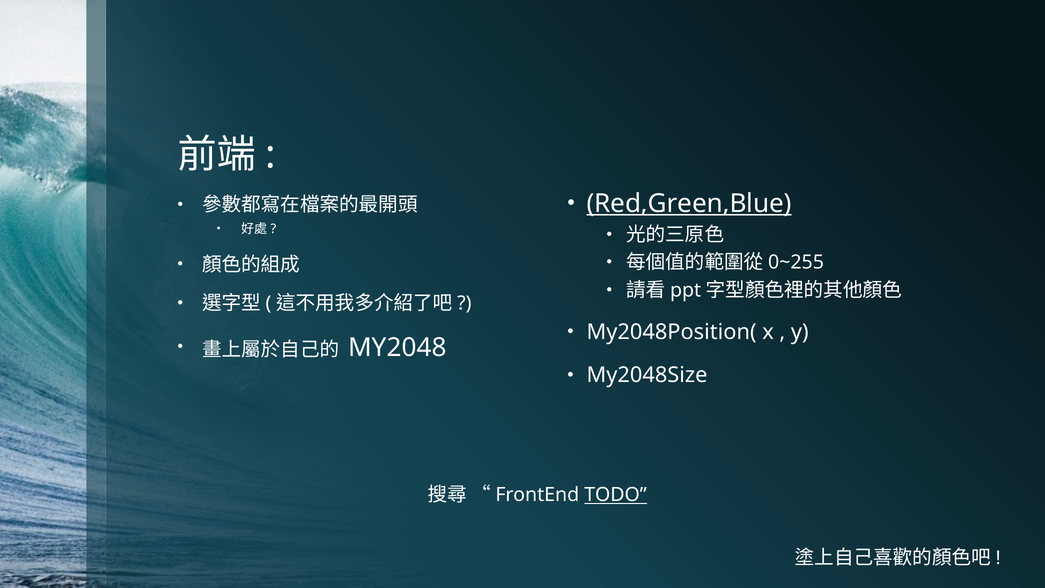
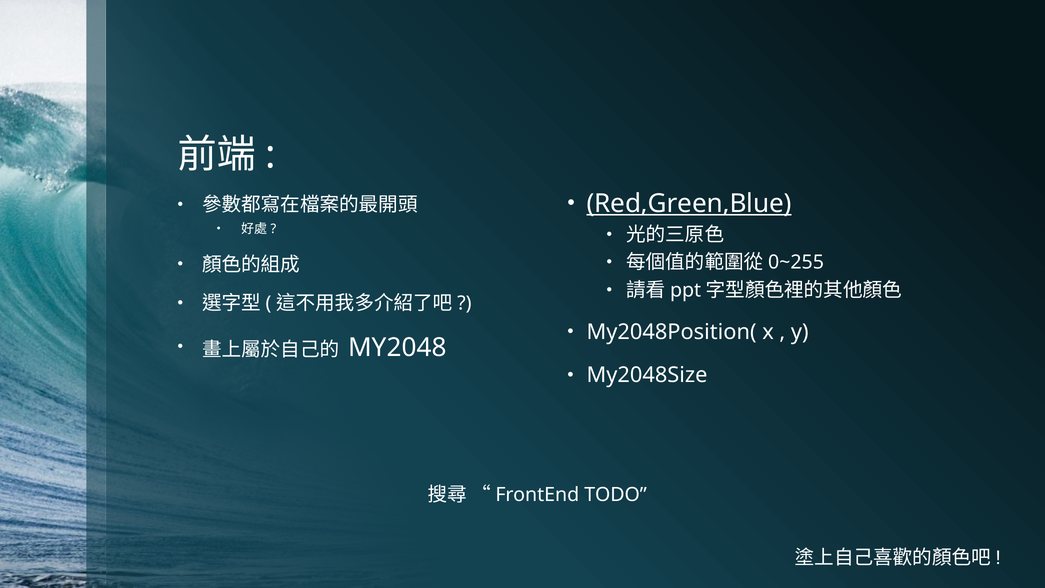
TODO underline: present -> none
